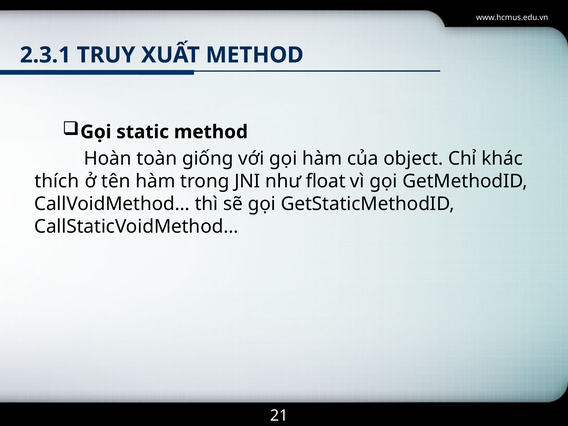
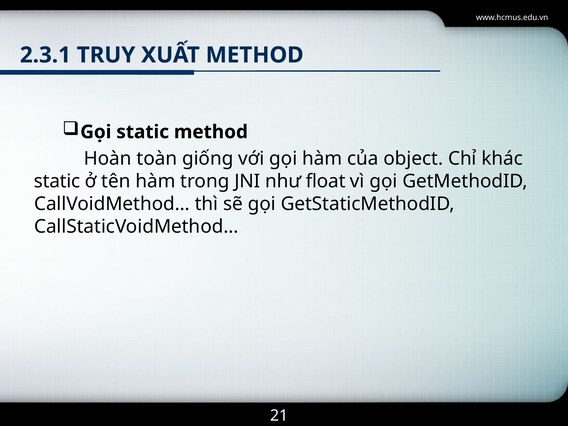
thích at (57, 181): thích -> static
